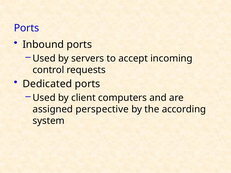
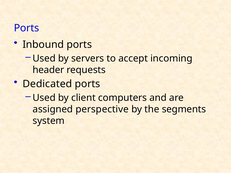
control: control -> header
according: according -> segments
